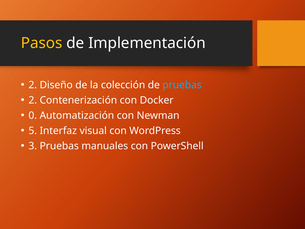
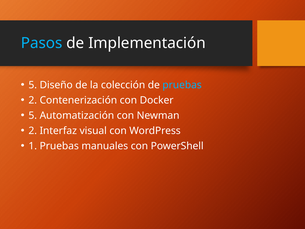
Pasos colour: yellow -> light blue
2 at (33, 85): 2 -> 5
0 at (33, 115): 0 -> 5
5 at (33, 131): 5 -> 2
3: 3 -> 1
